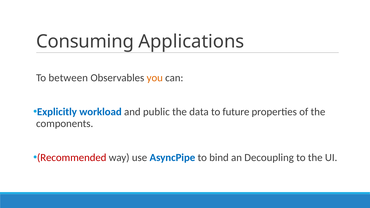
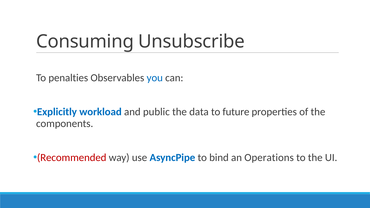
Applications: Applications -> Unsubscribe
between: between -> penalties
you colour: orange -> blue
Decoupling: Decoupling -> Operations
